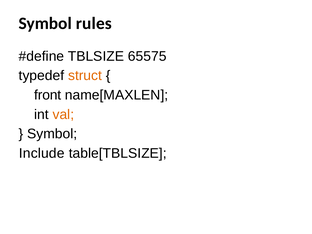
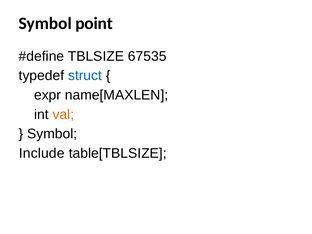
rules: rules -> point
65575: 65575 -> 67535
struct colour: orange -> blue
front: front -> expr
